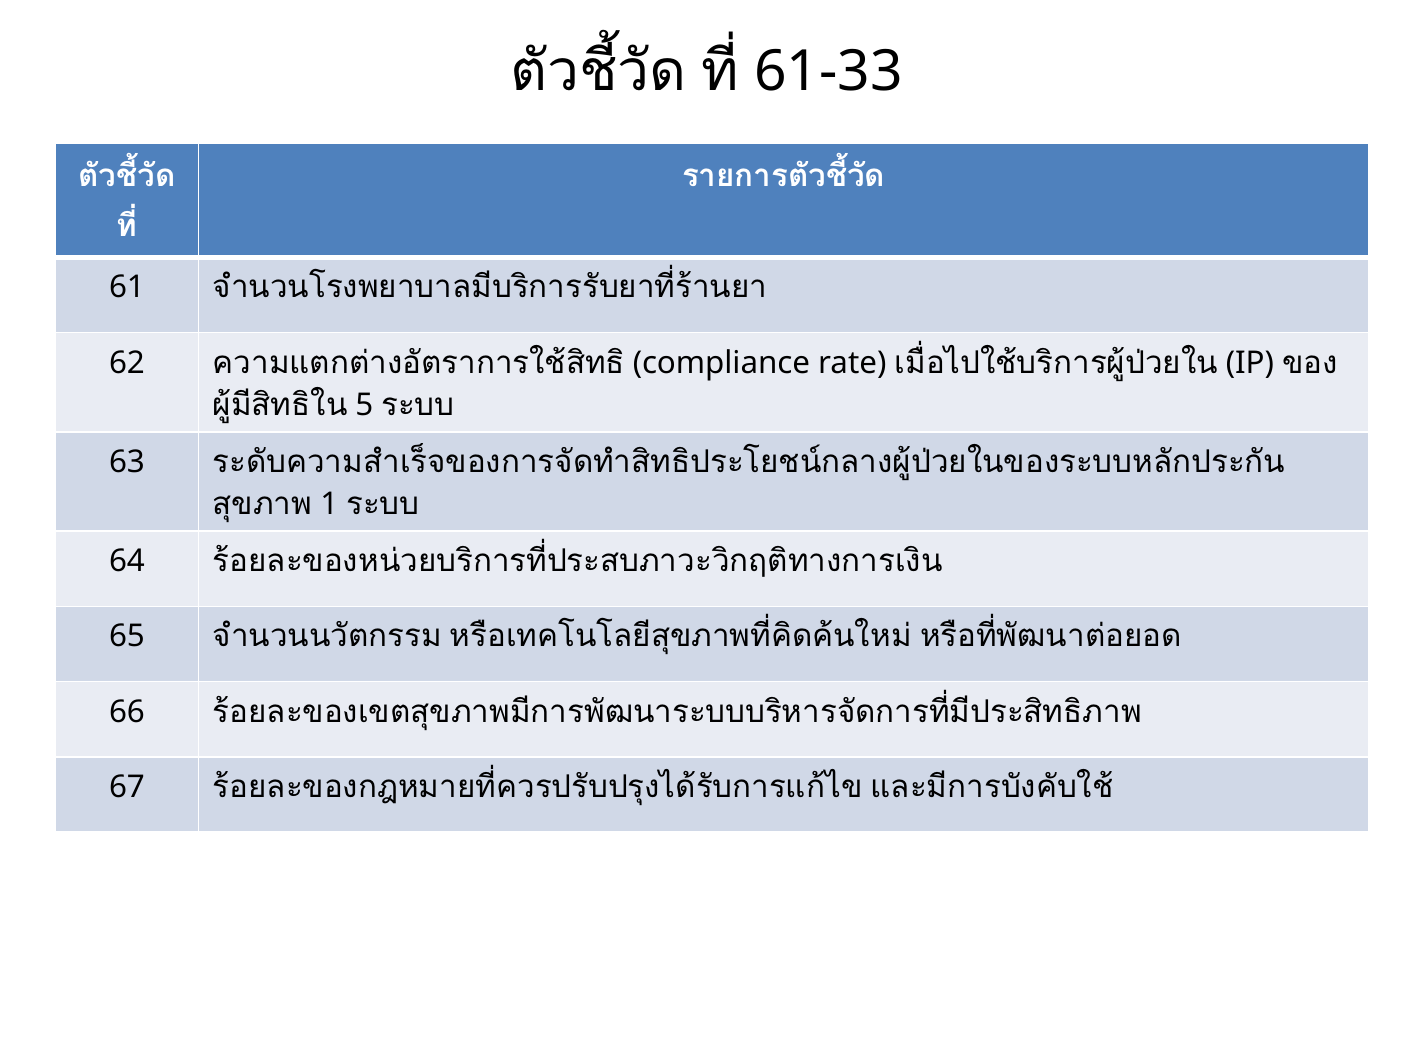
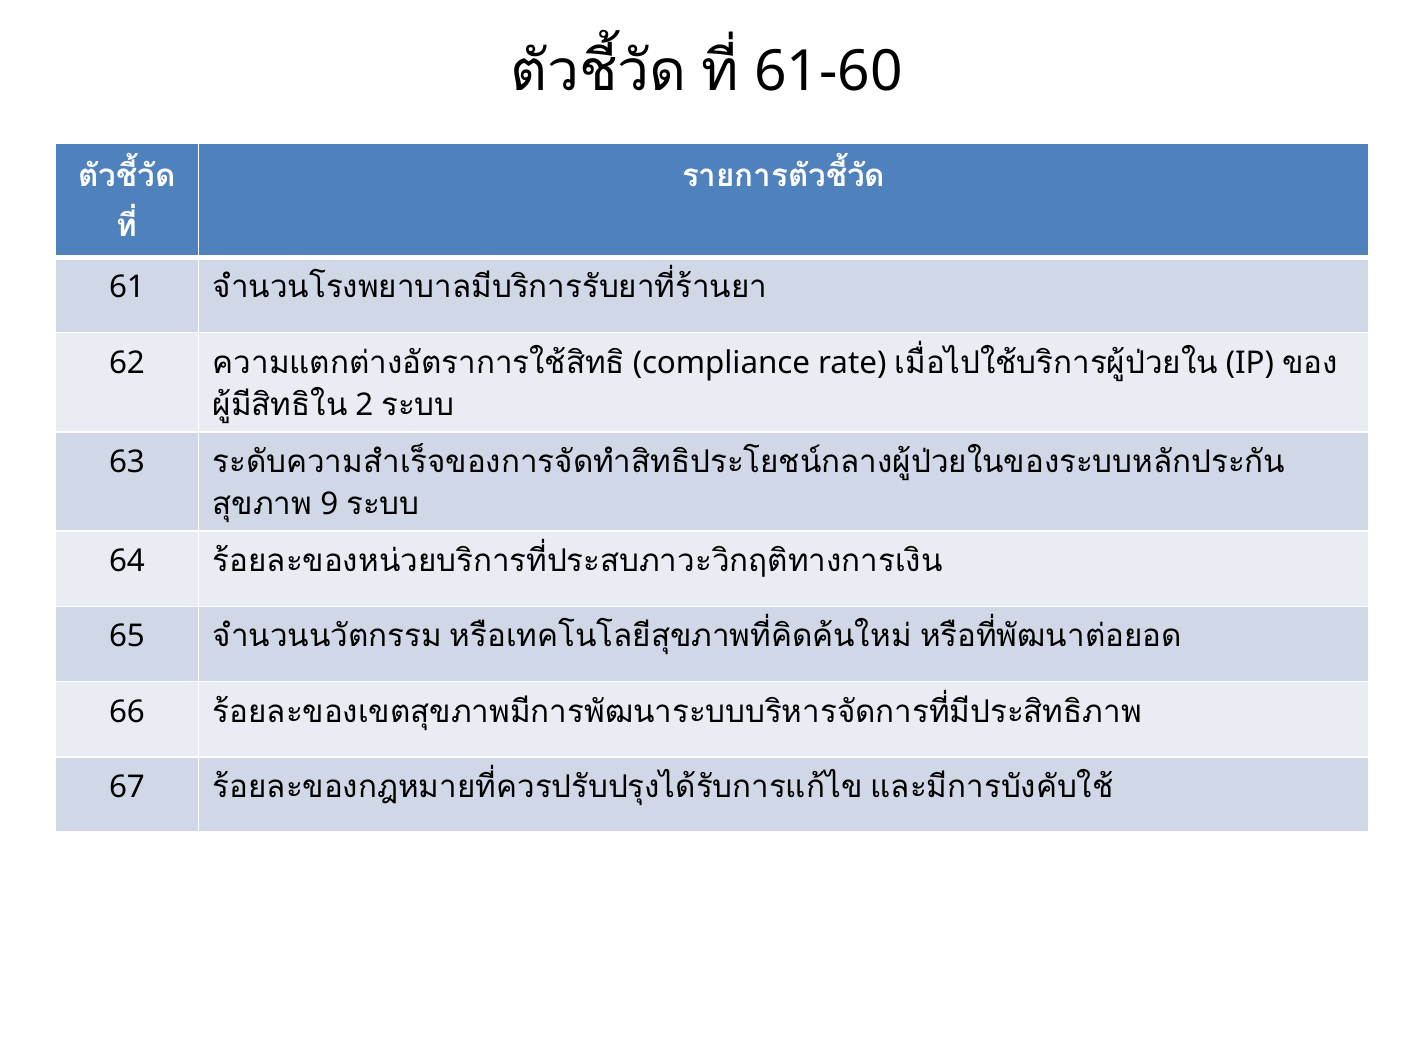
61-33: 61-33 -> 61-60
5: 5 -> 2
1: 1 -> 9
